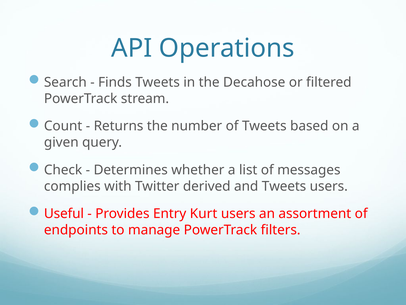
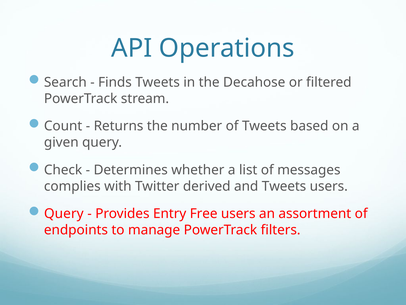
Useful at (64, 213): Useful -> Query
Kurt: Kurt -> Free
